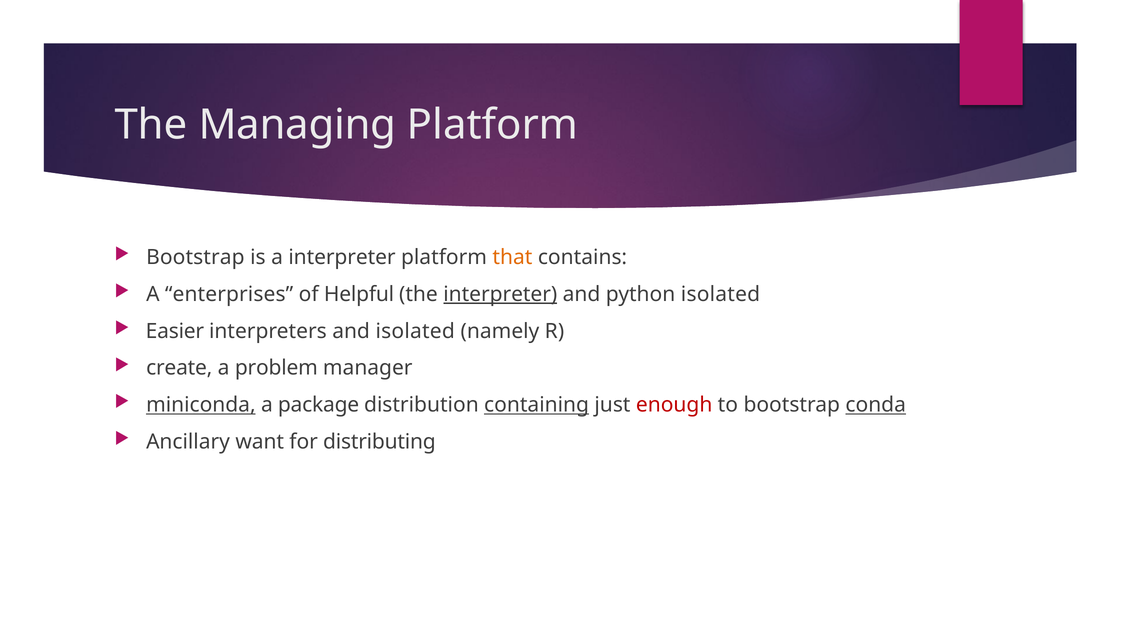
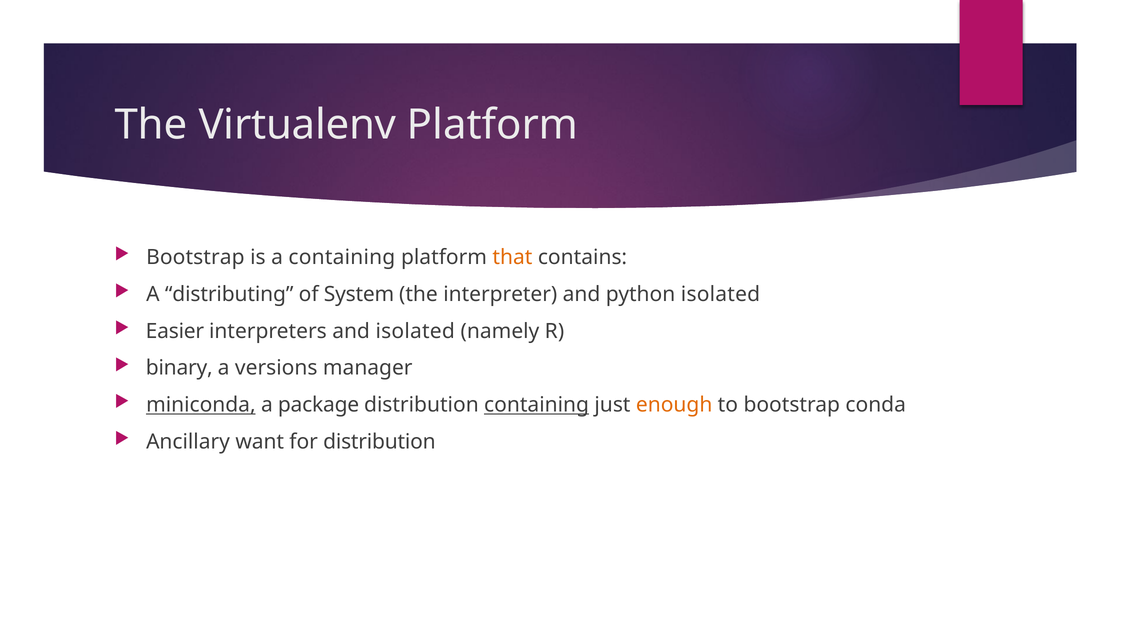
Managing: Managing -> Virtualenv
a interpreter: interpreter -> containing
enterprises: enterprises -> distributing
Helpful: Helpful -> System
interpreter at (500, 295) underline: present -> none
create: create -> binary
problem: problem -> versions
enough colour: red -> orange
conda underline: present -> none
for distributing: distributing -> distribution
